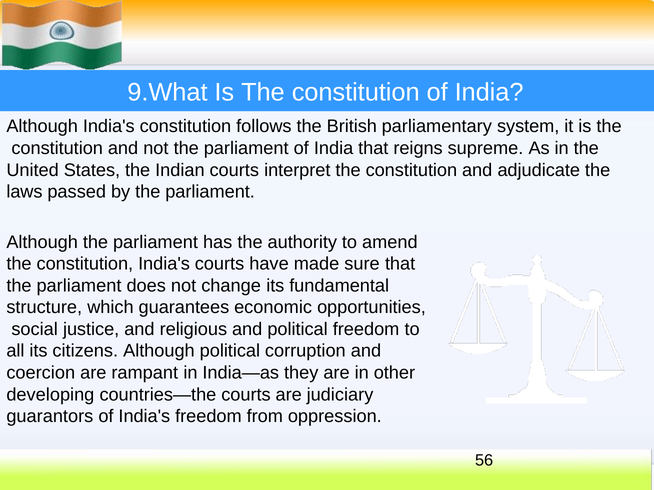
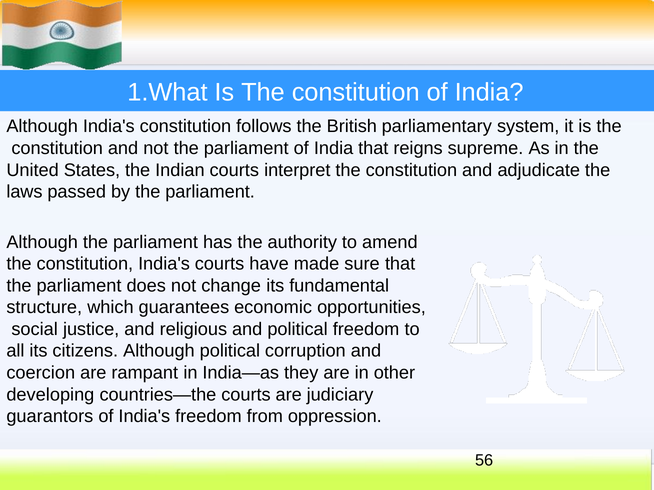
9.What: 9.What -> 1.What
